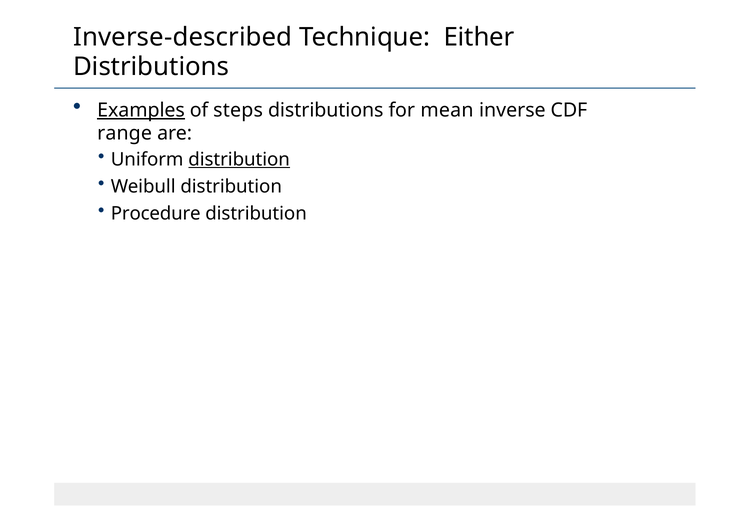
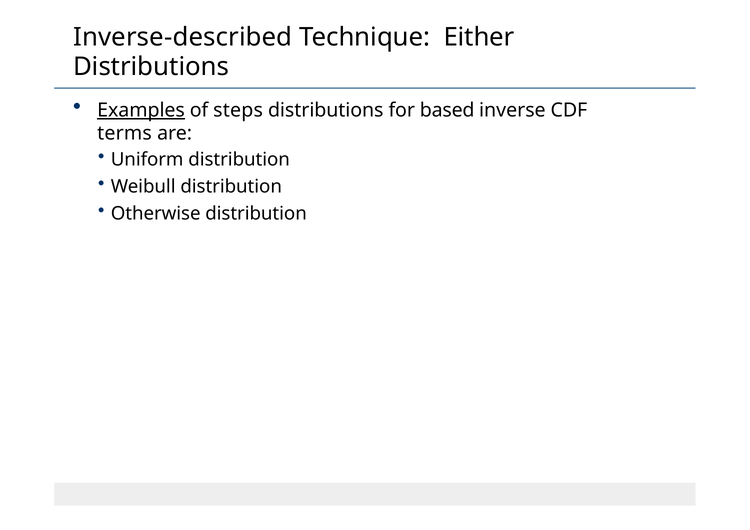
mean: mean -> based
range: range -> terms
distribution at (239, 160) underline: present -> none
Procedure: Procedure -> Otherwise
